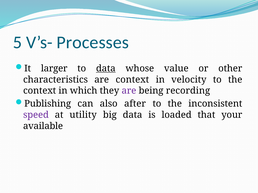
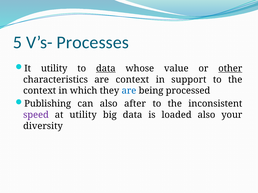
It larger: larger -> utility
other underline: none -> present
velocity: velocity -> support
are at (129, 91) colour: purple -> blue
recording: recording -> processed
loaded that: that -> also
available: available -> diversity
